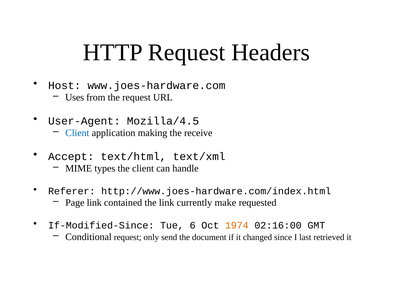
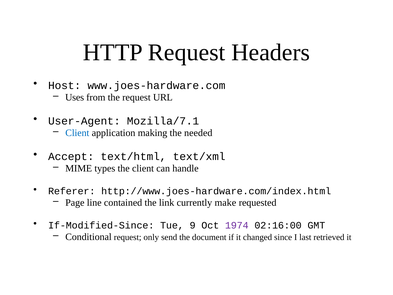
Mozilla/4.5: Mozilla/4.5 -> Mozilla/7.1
receive: receive -> needed
Page link: link -> line
6: 6 -> 9
1974 colour: orange -> purple
